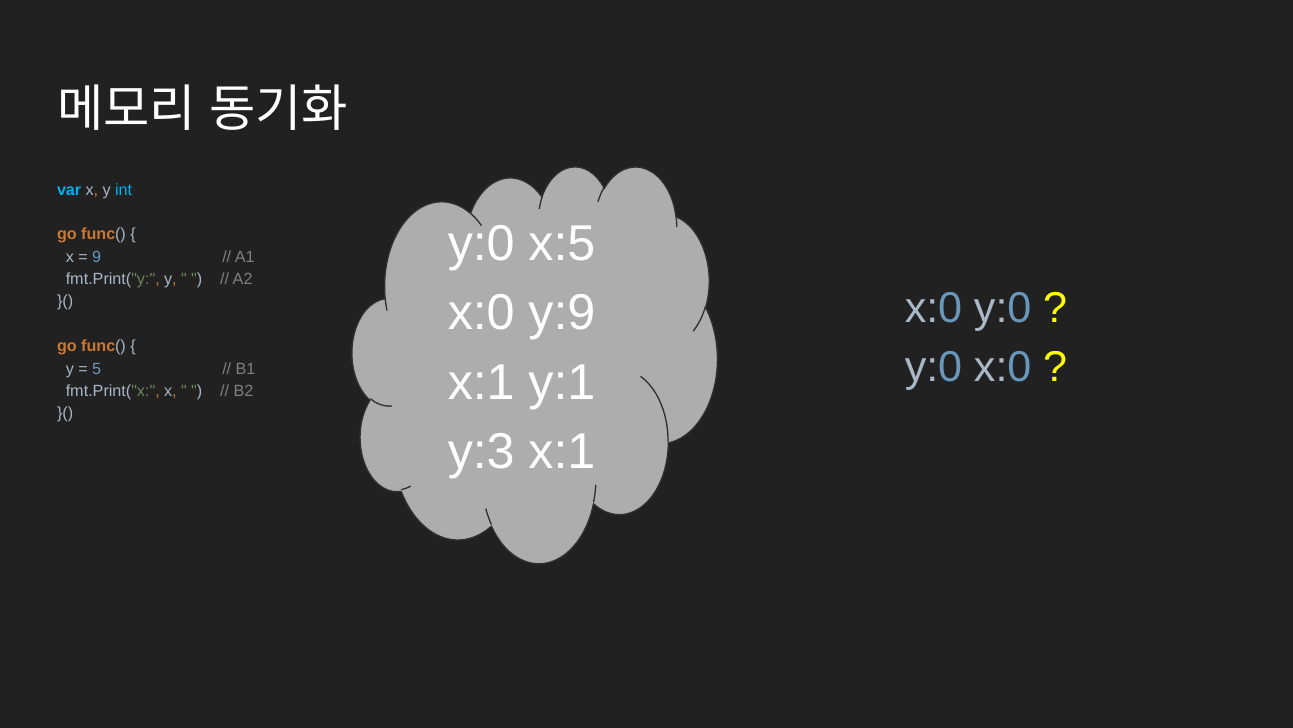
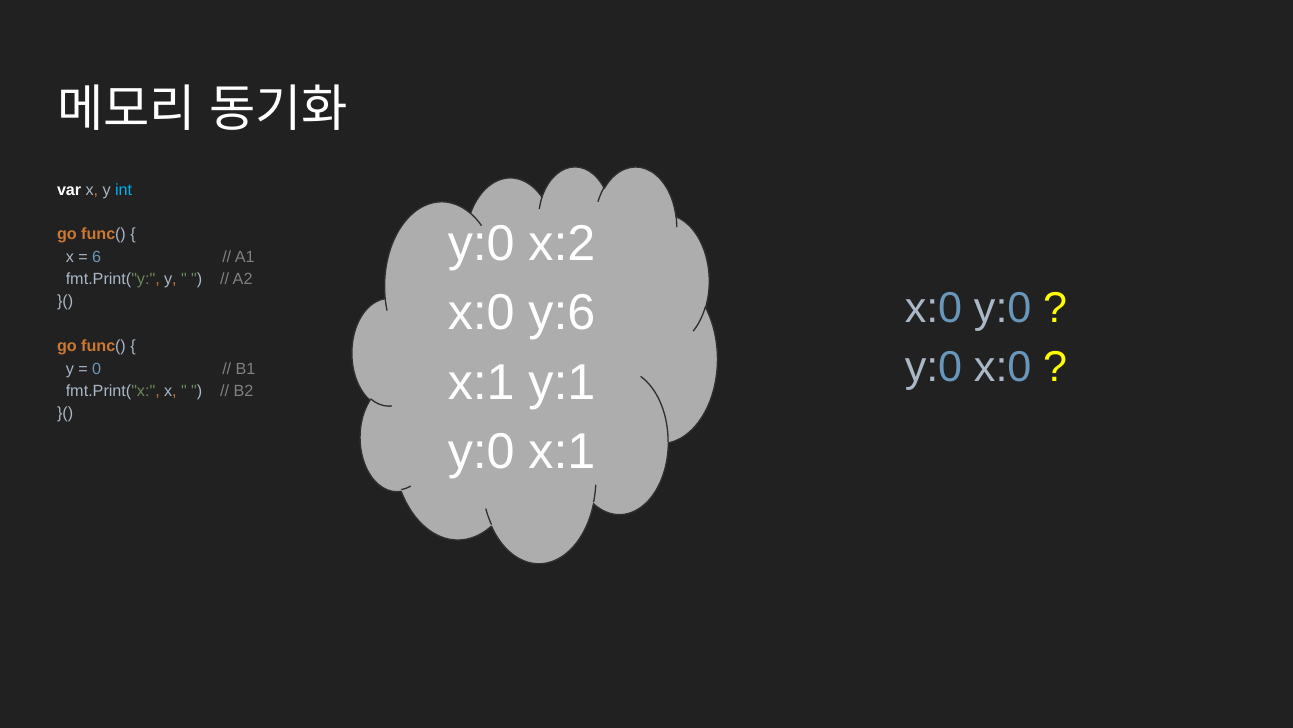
var colour: light blue -> white
x:5: x:5 -> x:2
9: 9 -> 6
y:9: y:9 -> y:6
5: 5 -> 0
y:3 at (481, 451): y:3 -> y:0
